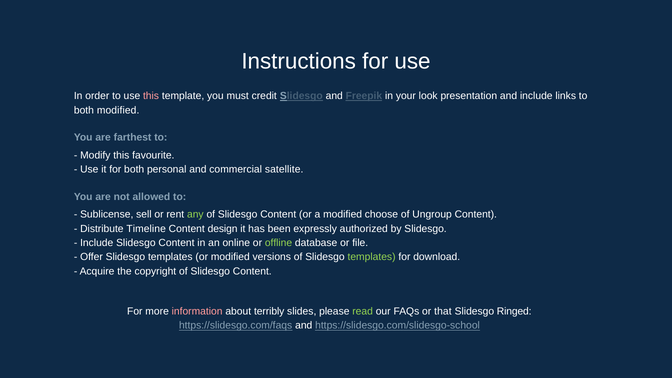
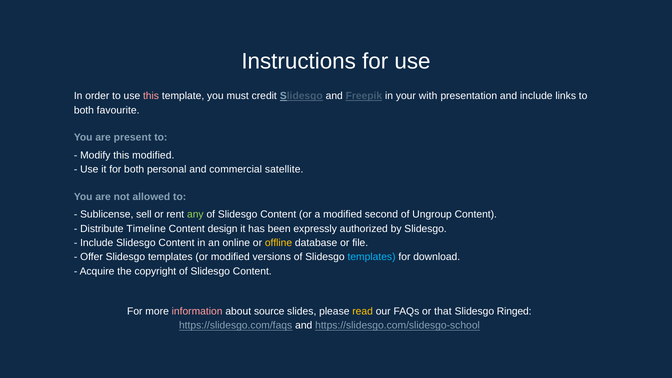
look: look -> with
both modified: modified -> favourite
farthest: farthest -> present
this favourite: favourite -> modified
choose: choose -> second
offline colour: light green -> yellow
templates at (372, 257) colour: light green -> light blue
terribly: terribly -> source
read colour: light green -> yellow
